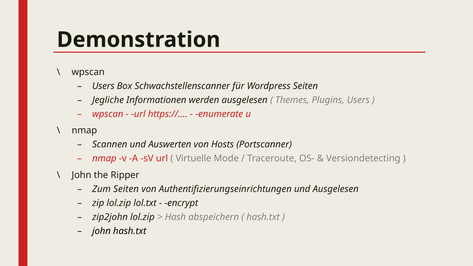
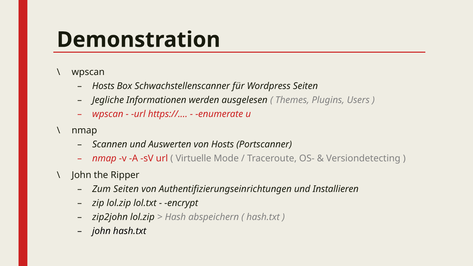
Users at (103, 86): Users -> Hosts
und Ausgelesen: Ausgelesen -> Installieren
